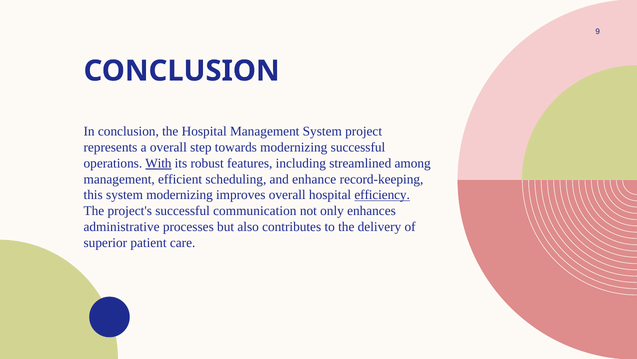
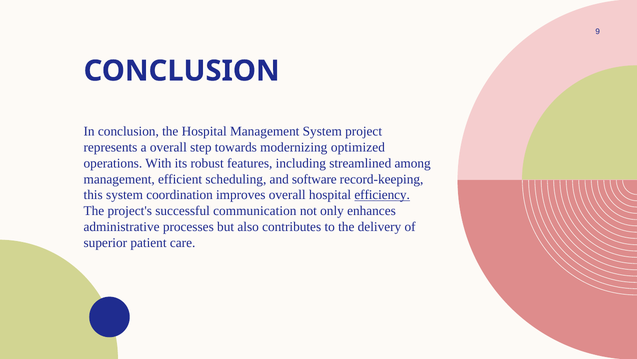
modernizing successful: successful -> optimized
With underline: present -> none
enhance: enhance -> software
system modernizing: modernizing -> coordination
